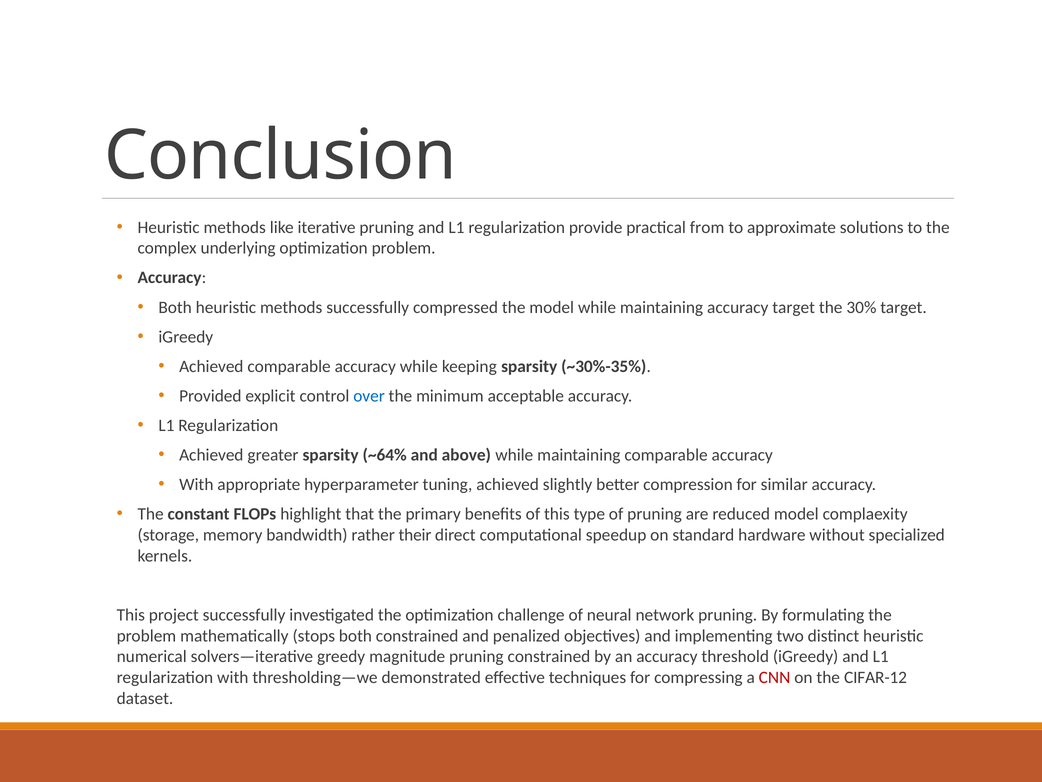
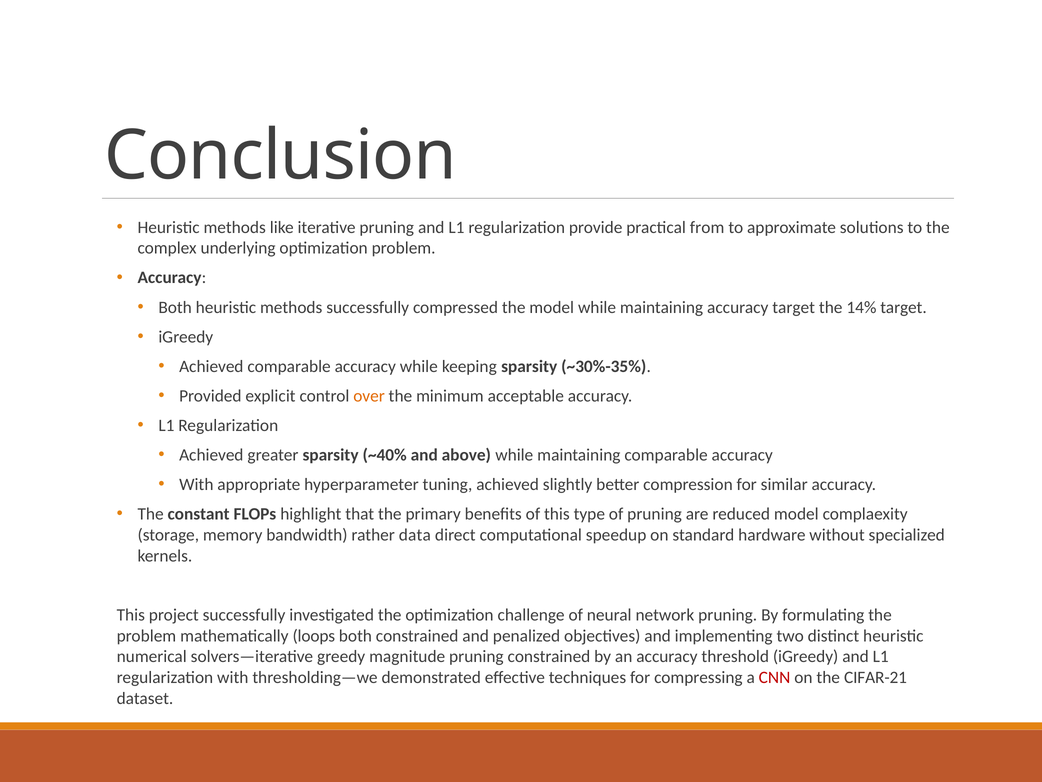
30%: 30% -> 14%
over colour: blue -> orange
~64%: ~64% -> ~40%
their: their -> data
stops: stops -> loops
CIFAR-12: CIFAR-12 -> CIFAR-21
